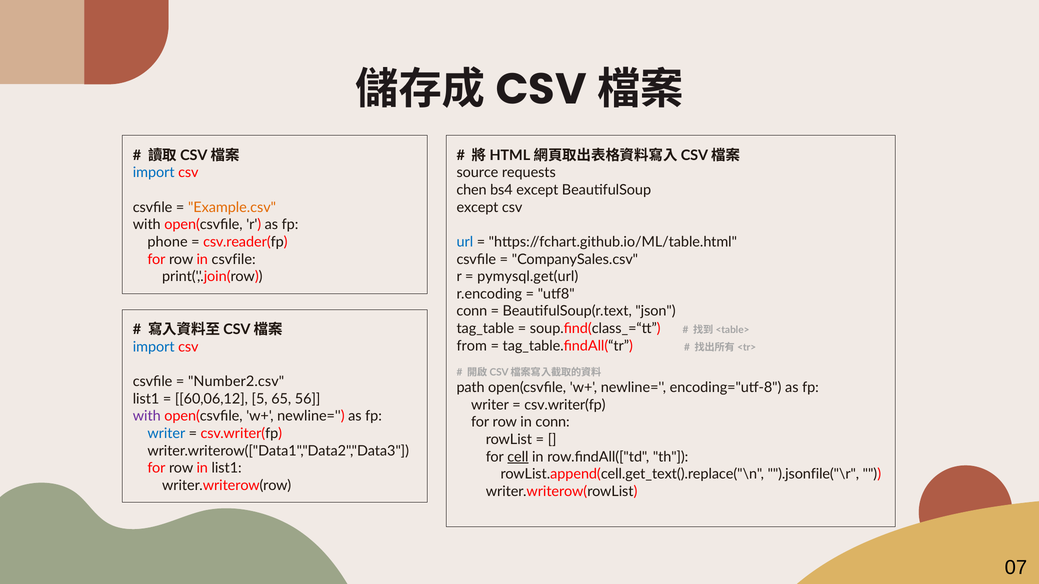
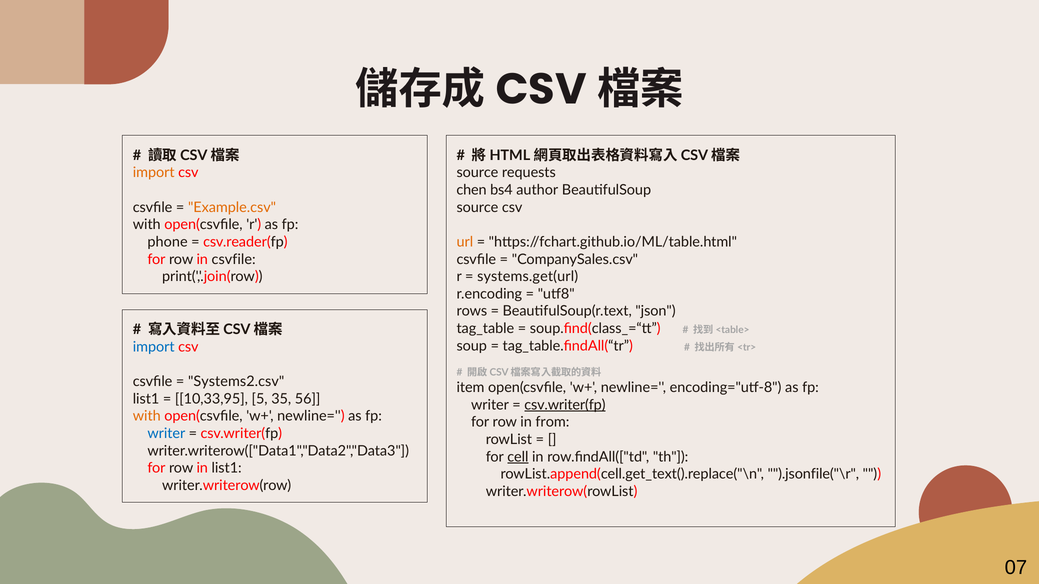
import at (154, 173) colour: blue -> orange
bs4 except: except -> author
except at (477, 207): except -> source
url colour: blue -> orange
pymysql.get(url: pymysql.get(url -> systems.get(url
conn at (472, 311): conn -> rows
from: from -> soup
Number2.csv: Number2.csv -> Systems2.csv
path: path -> item
60,06,12: 60,06,12 -> 10,33,95
65: 65 -> 35
csv.writer(fp at (565, 405) underline: none -> present
with at (147, 416) colour: purple -> orange
in conn: conn -> from
